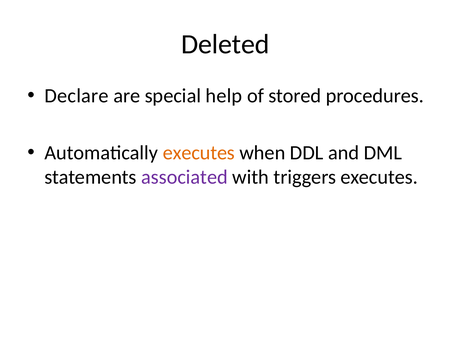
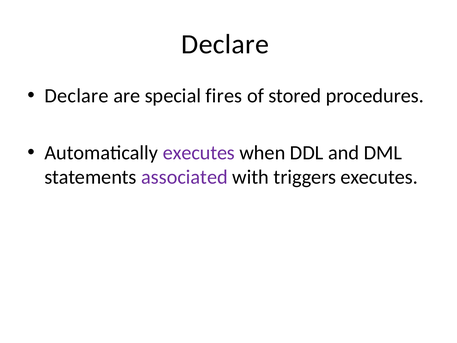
Deleted at (225, 44): Deleted -> Declare
help: help -> fires
executes at (199, 153) colour: orange -> purple
